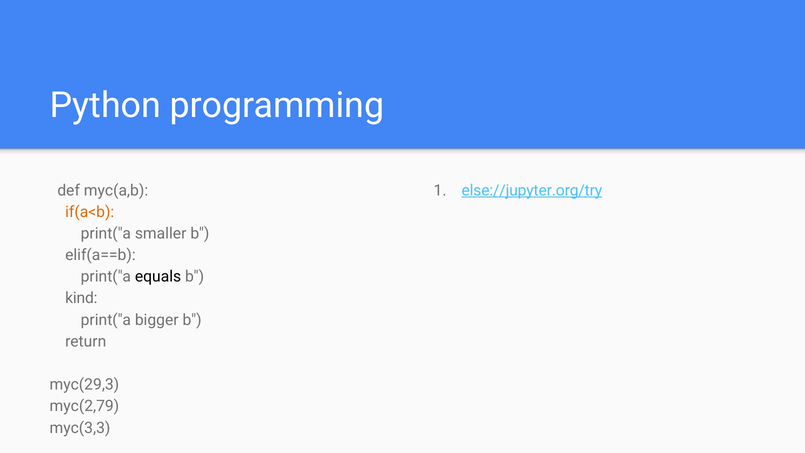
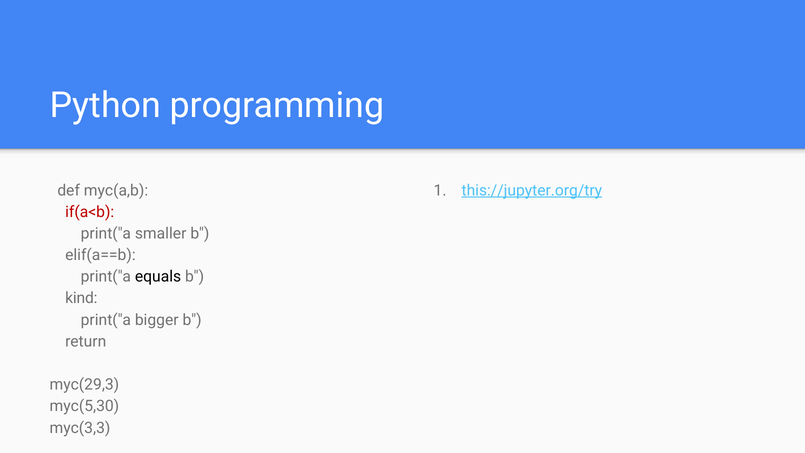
else://jupyter.org/try: else://jupyter.org/try -> this://jupyter.org/try
if(a<b colour: orange -> red
myc(2,79: myc(2,79 -> myc(5,30
